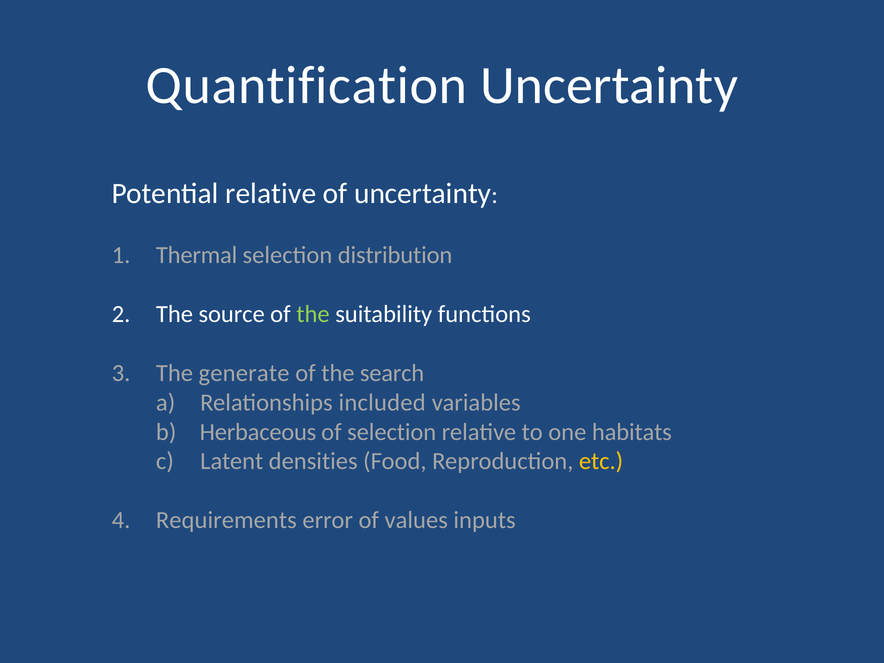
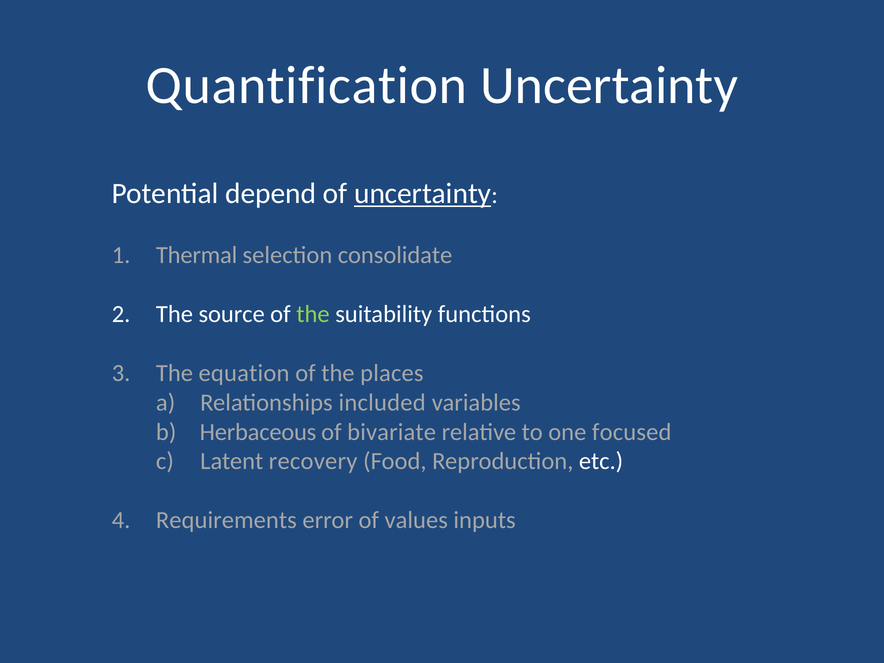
Potential relative: relative -> depend
uncertainty at (423, 193) underline: none -> present
distribution: distribution -> consolidate
generate: generate -> equation
search: search -> places
of selection: selection -> bivariate
habitats: habitats -> focused
densities: densities -> recovery
etc colour: yellow -> white
